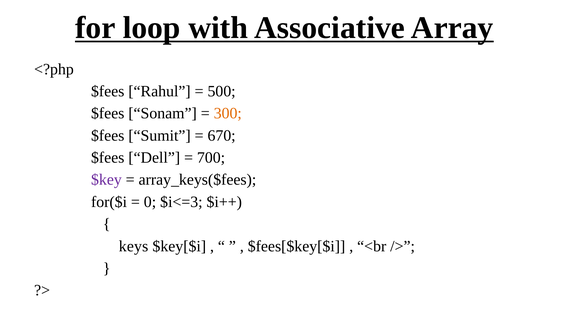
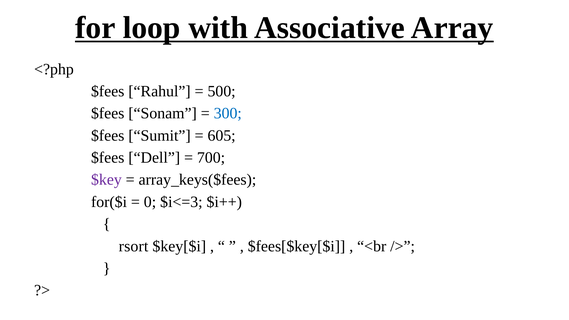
300 colour: orange -> blue
670: 670 -> 605
keys: keys -> rsort
